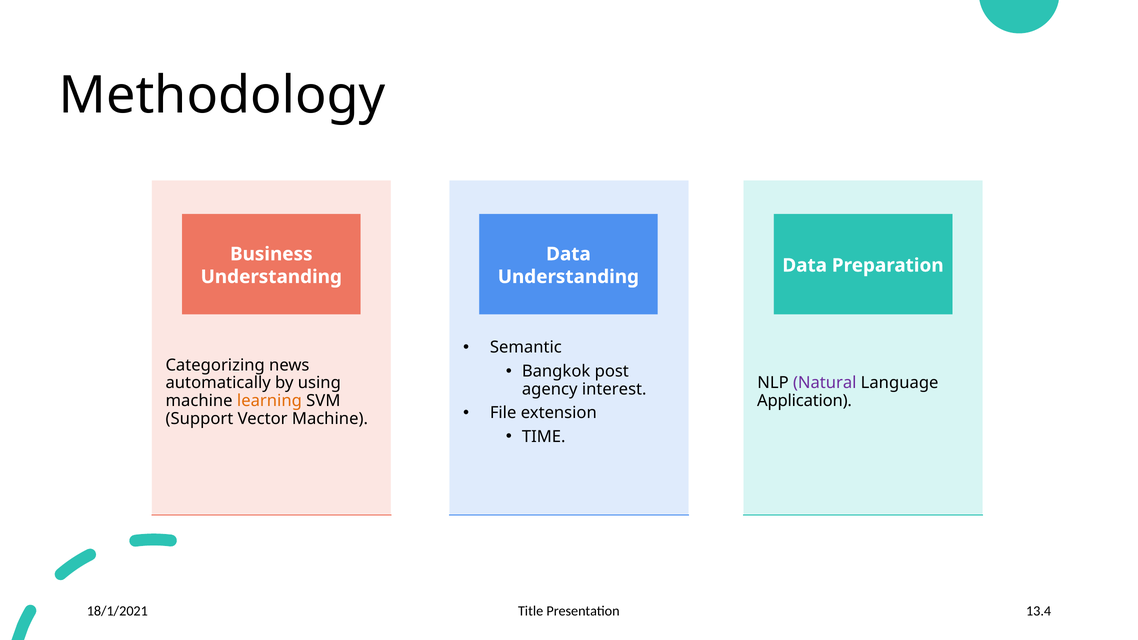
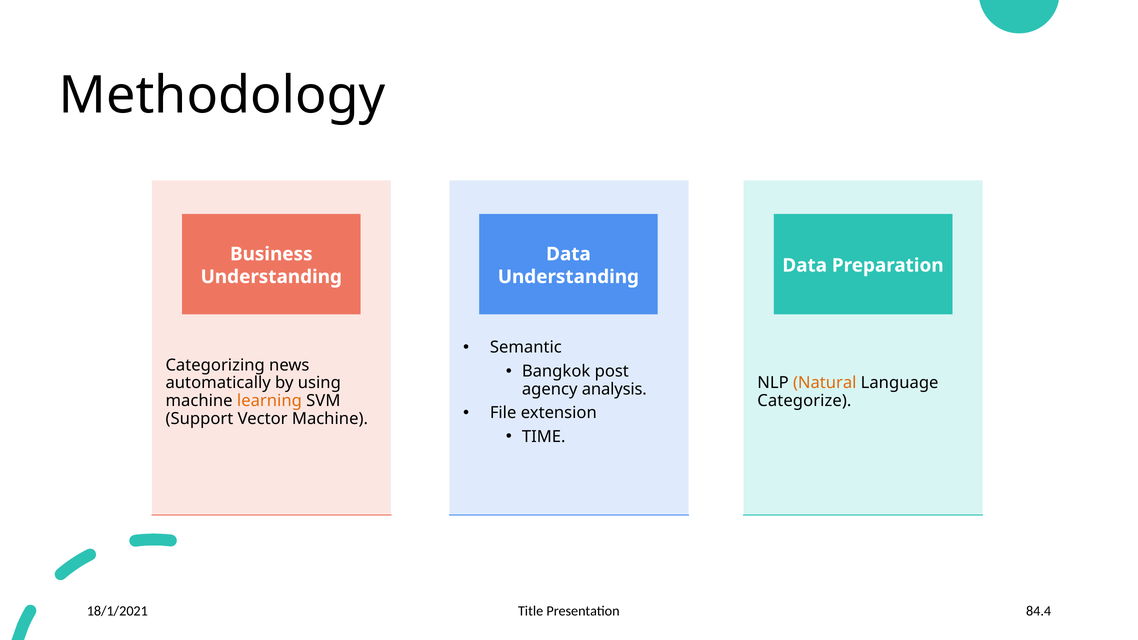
Natural colour: purple -> orange
interest: interest -> analysis
Application: Application -> Categorize
13.4: 13.4 -> 84.4
